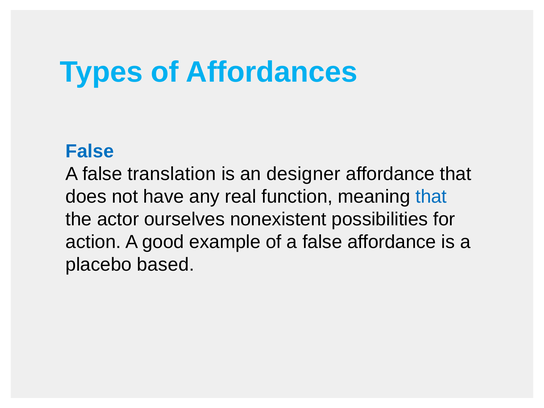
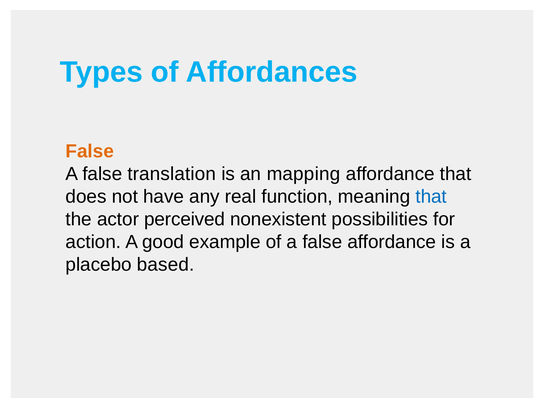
False at (90, 151) colour: blue -> orange
designer: designer -> mapping
ourselves: ourselves -> perceived
